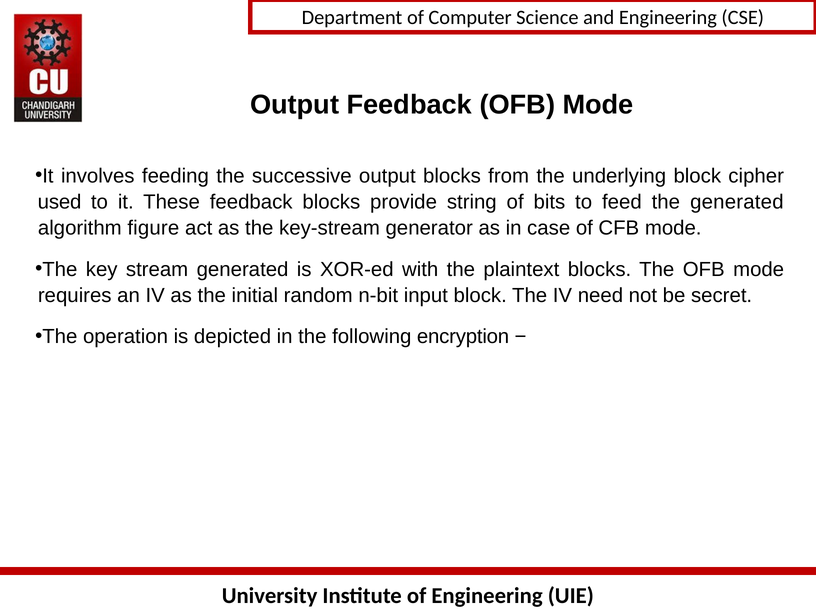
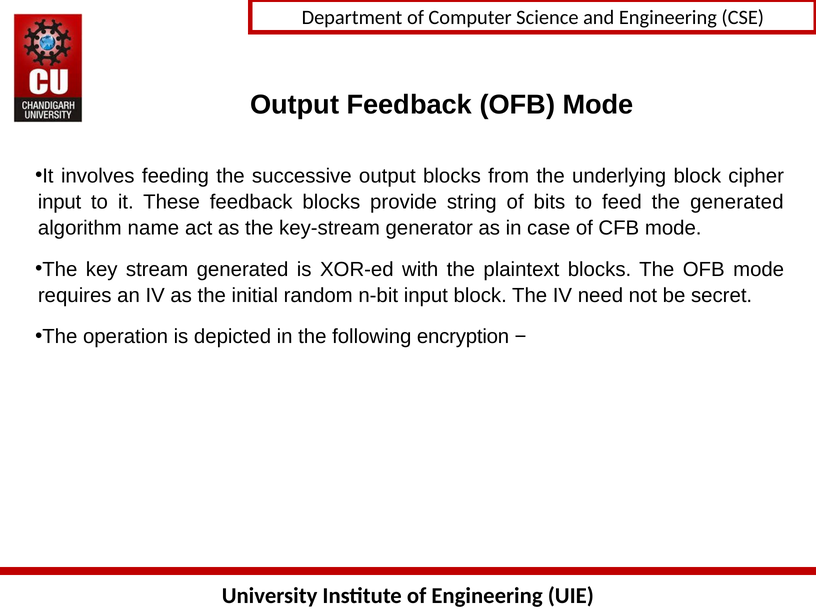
used at (60, 202): used -> input
figure: figure -> name
